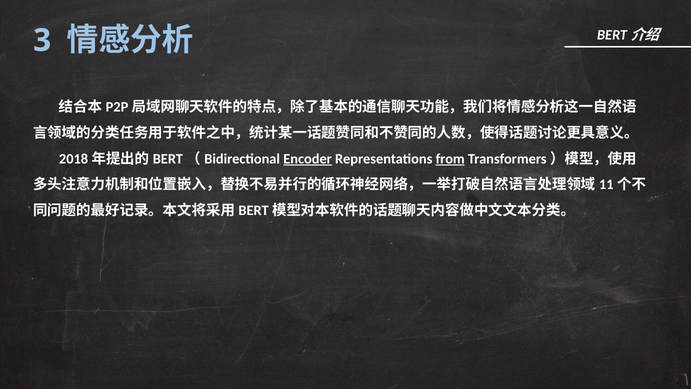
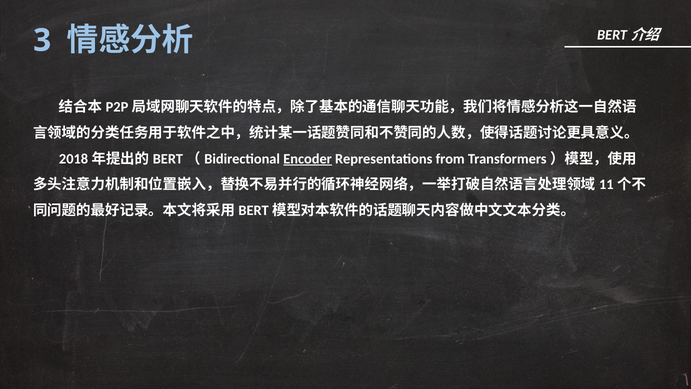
from underline: present -> none
